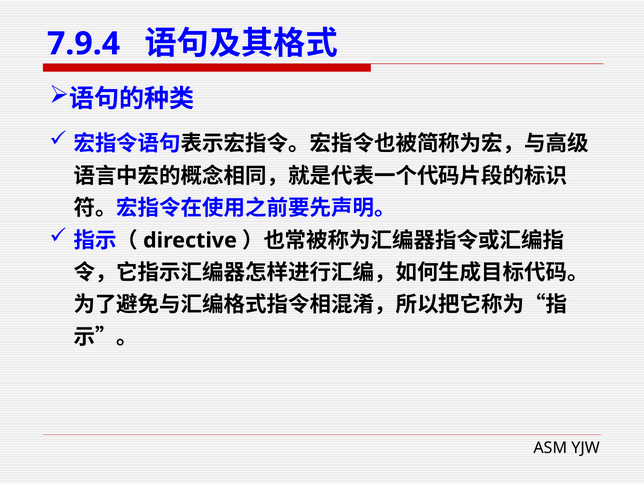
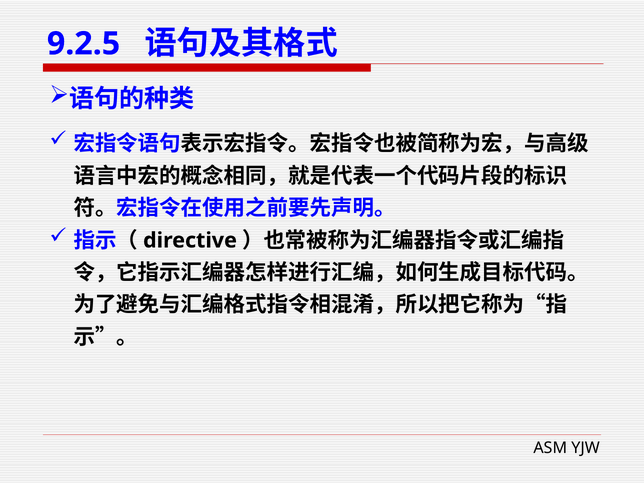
7.9.4: 7.9.4 -> 9.2.5
